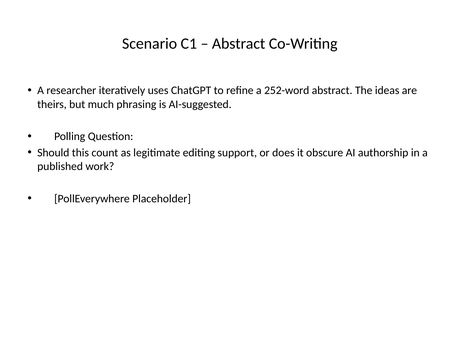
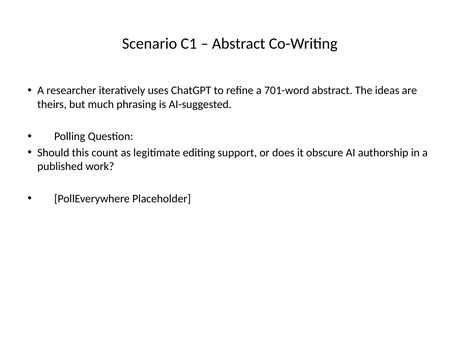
252-word: 252-word -> 701-word
